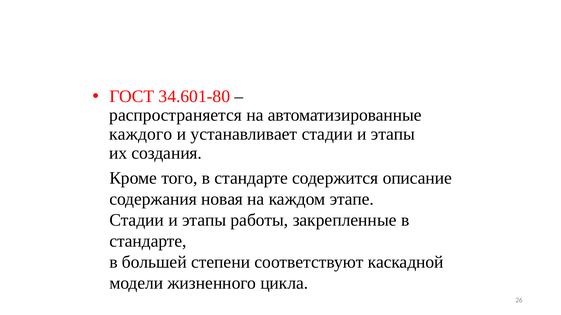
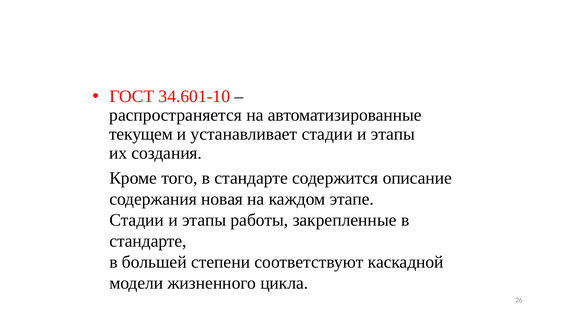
34.601-80: 34.601-80 -> 34.601-10
каждого: каждого -> текущем
